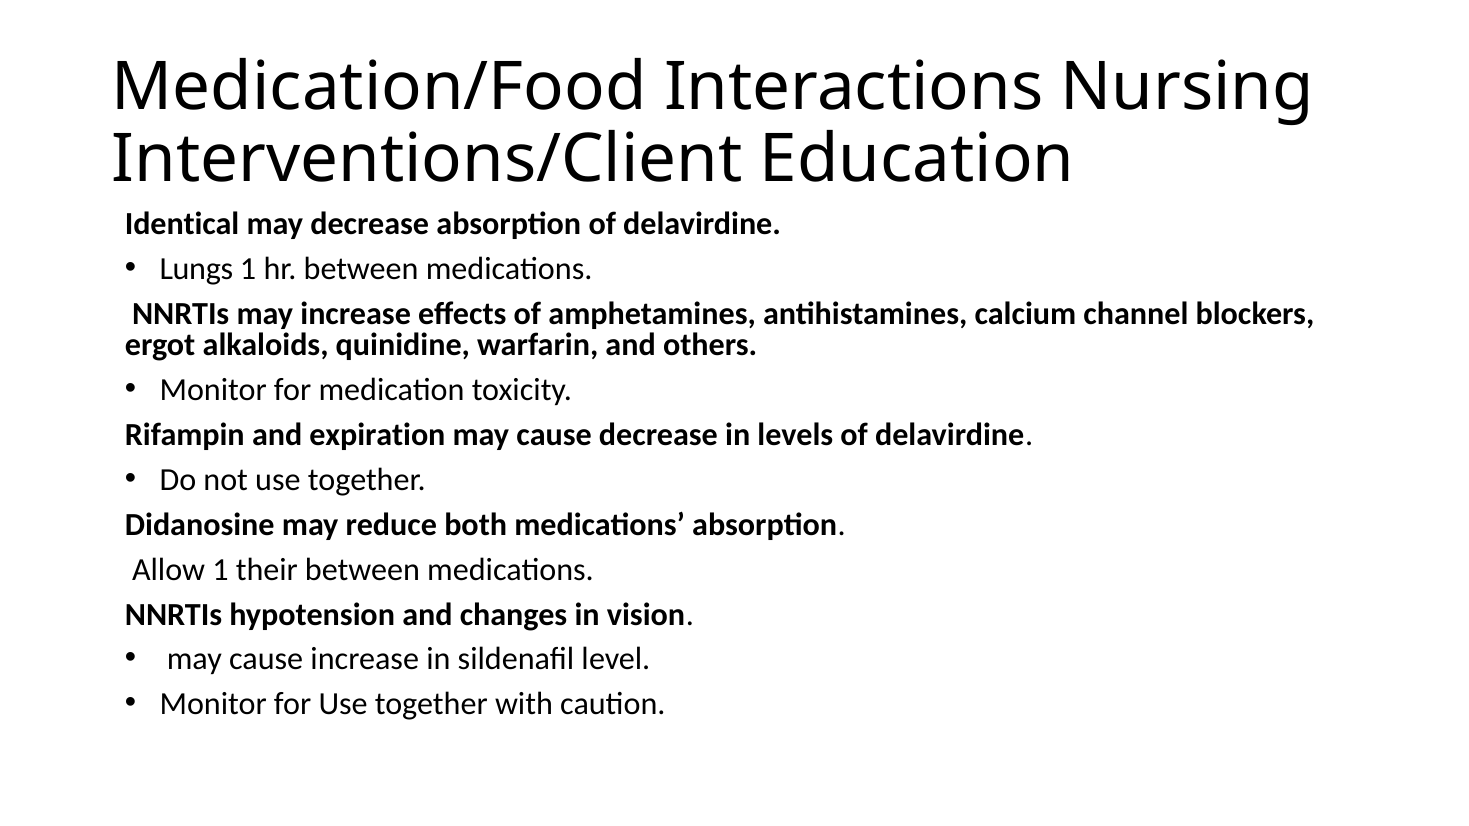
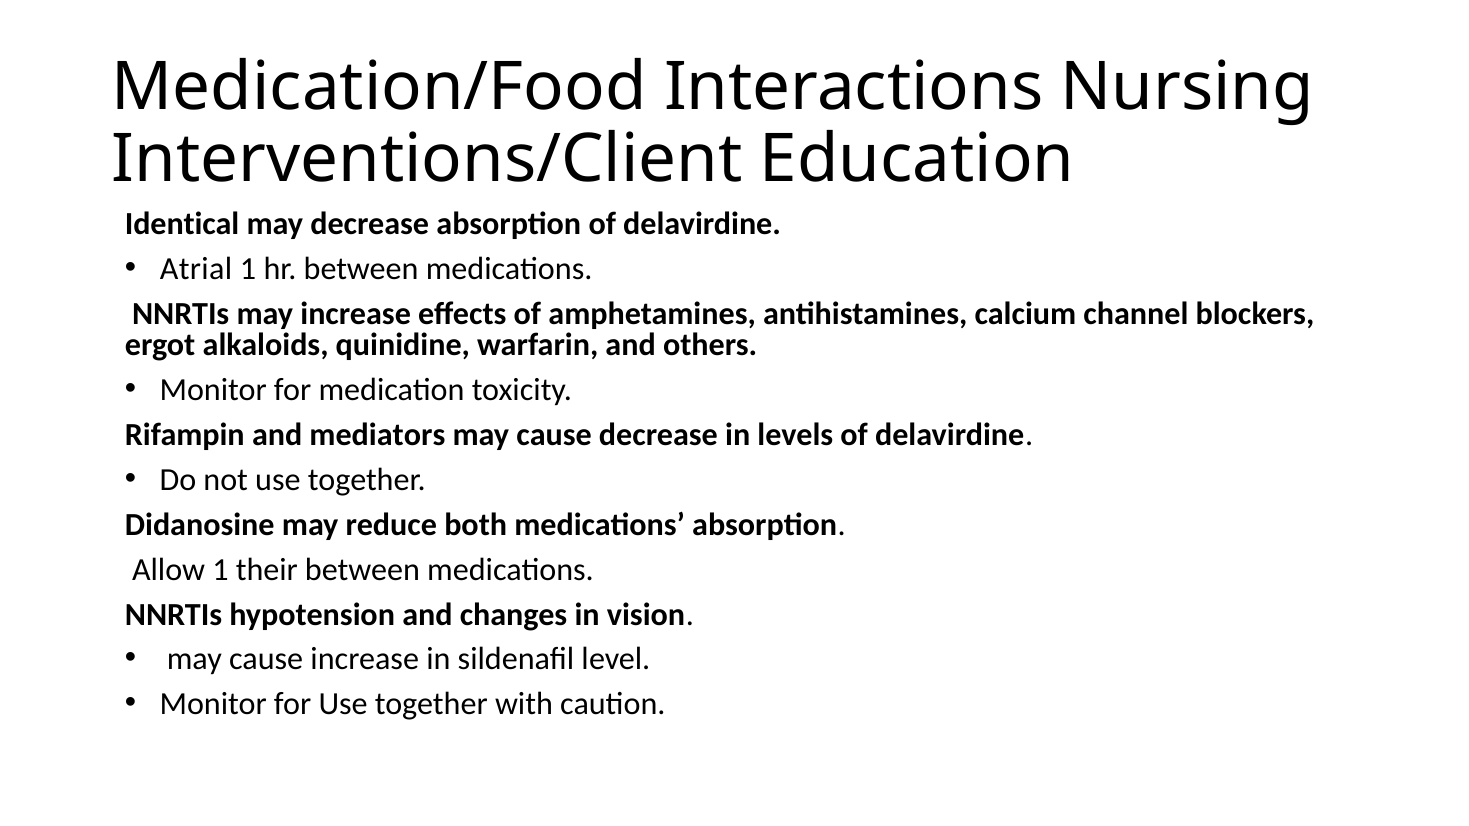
Lungs: Lungs -> Atrial
expiration: expiration -> mediators
